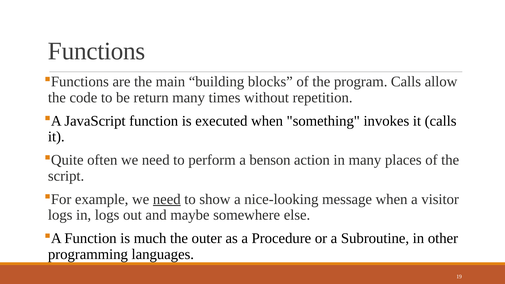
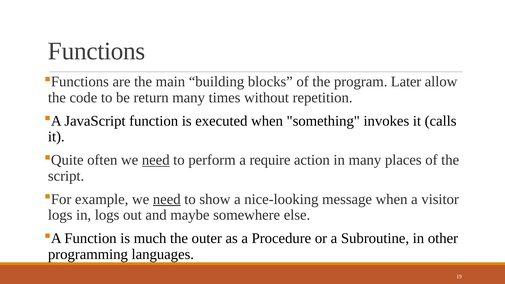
program Calls: Calls -> Later
need at (156, 160) underline: none -> present
benson: benson -> require
